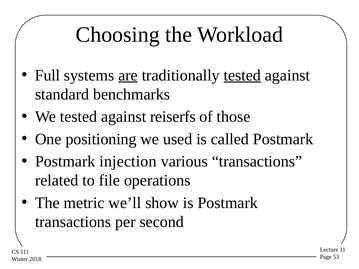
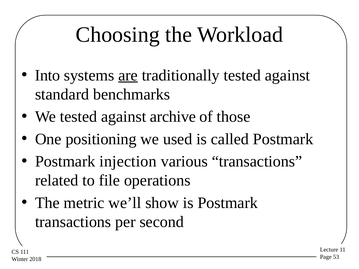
Full: Full -> Into
tested at (242, 75) underline: present -> none
reiserfs: reiserfs -> archive
